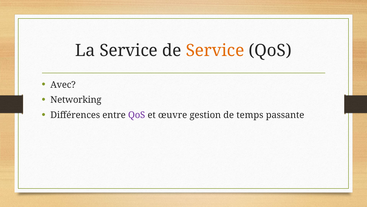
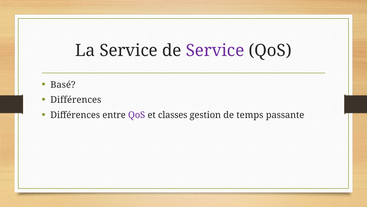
Service at (215, 50) colour: orange -> purple
Avec: Avec -> Basé
Networking at (76, 100): Networking -> Différences
œuvre: œuvre -> classes
